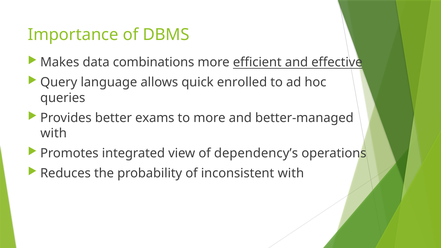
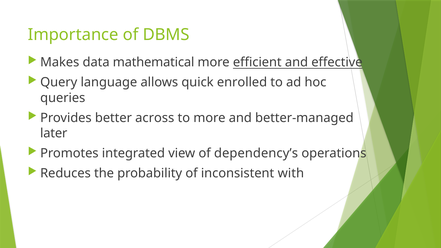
combinations: combinations -> mathematical
exams: exams -> across
with at (54, 133): with -> later
